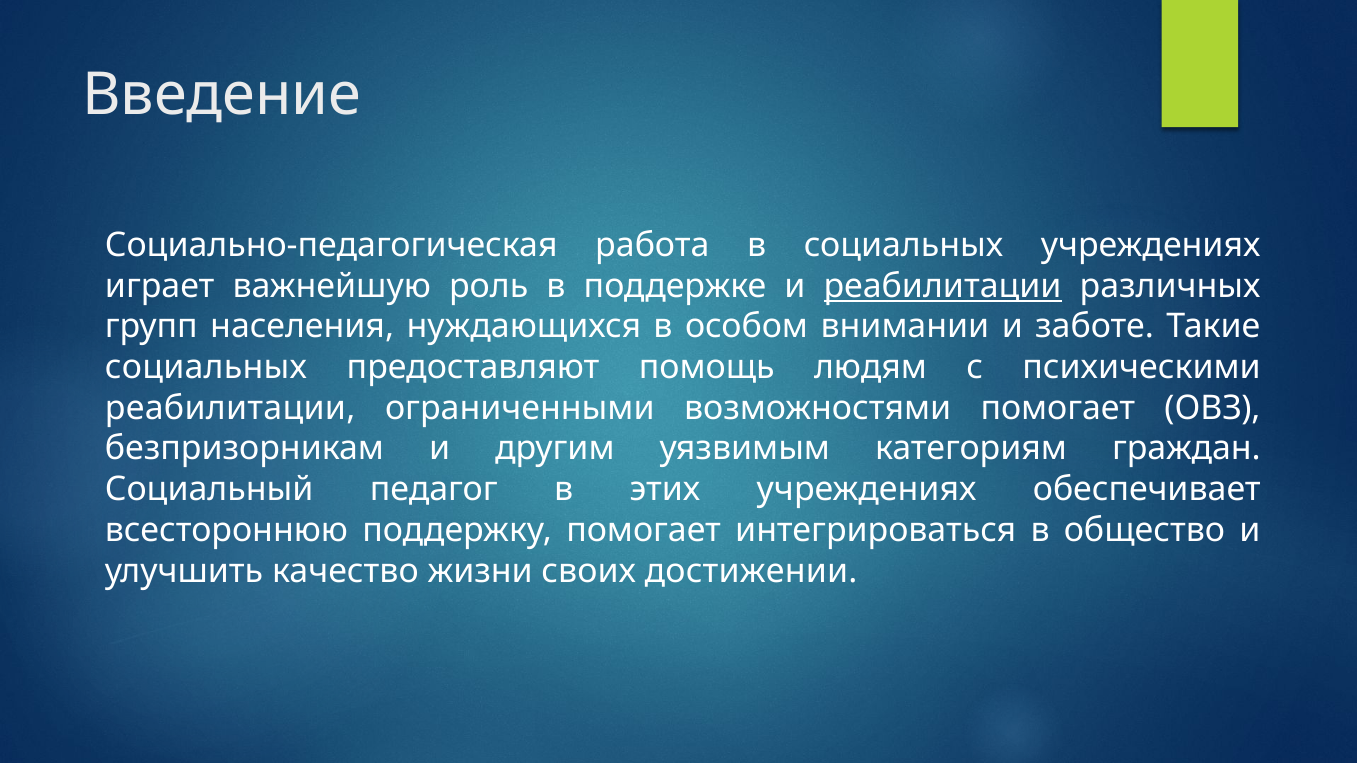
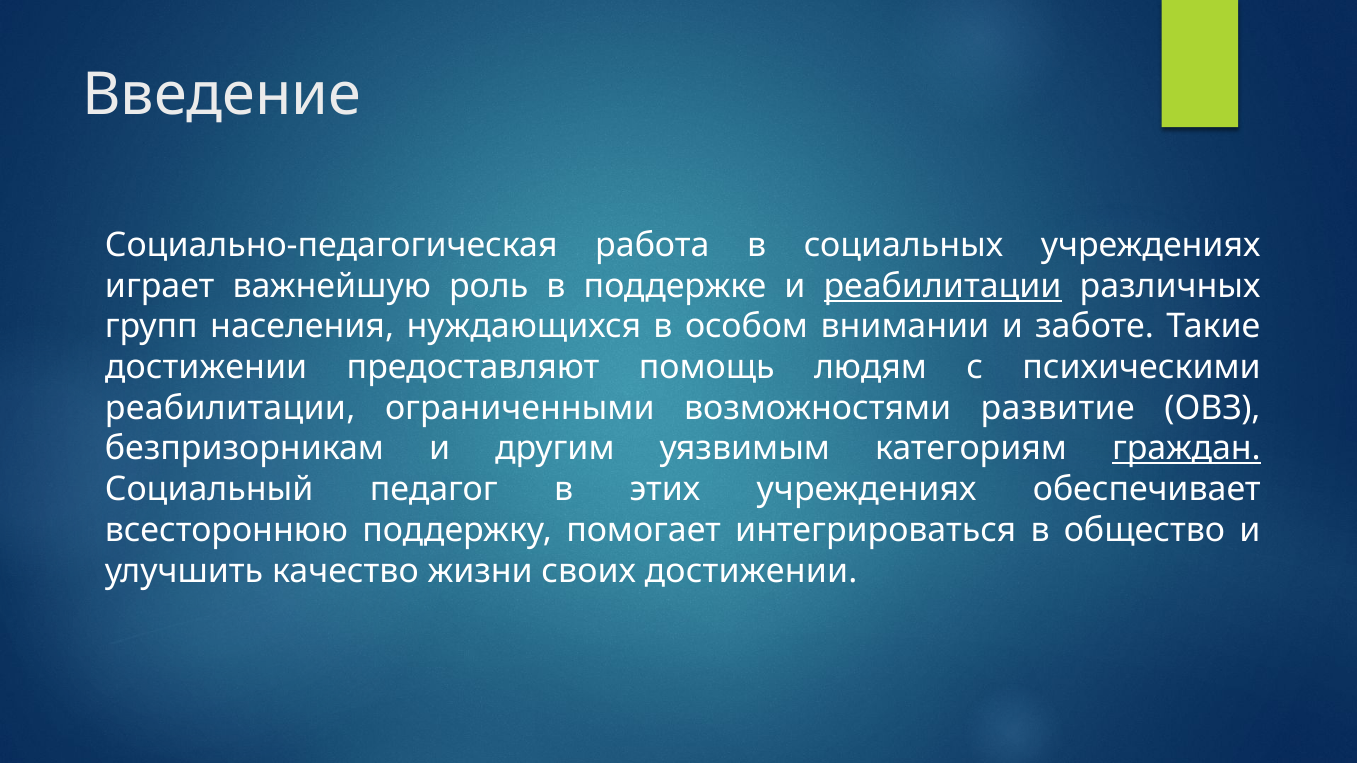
социальных at (206, 367): социальных -> достижении
возможностями помогает: помогает -> развитие
граждан underline: none -> present
